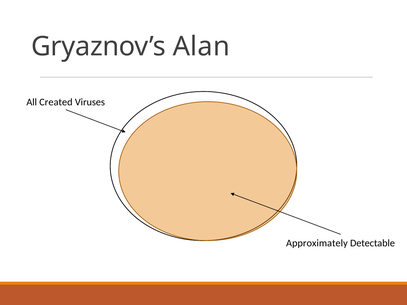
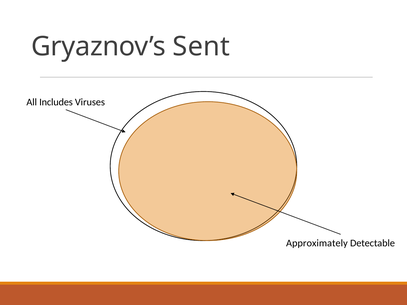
Alan: Alan -> Sent
Created: Created -> Includes
